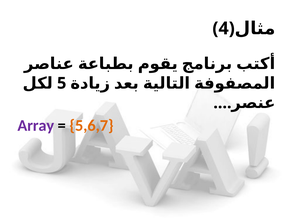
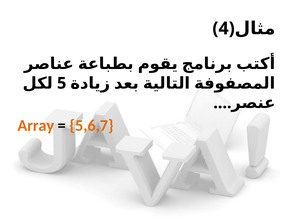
Array colour: purple -> orange
